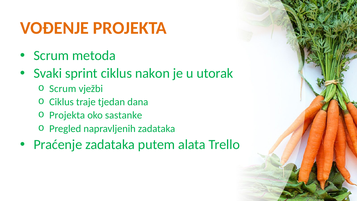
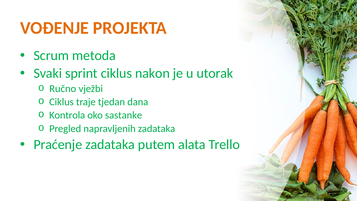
Scrum at (63, 89): Scrum -> Ručno
Projekta at (67, 115): Projekta -> Kontrola
